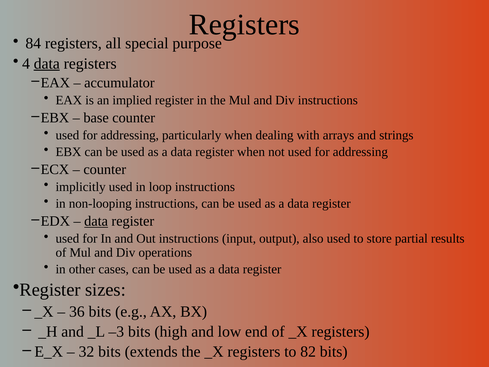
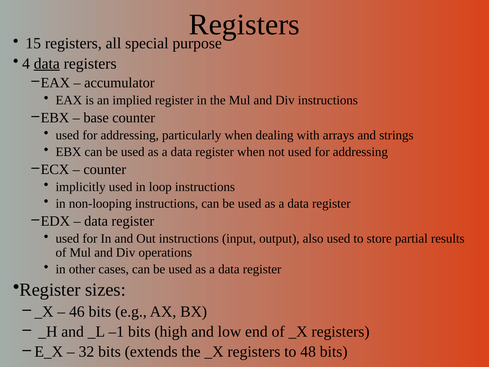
84: 84 -> 15
data at (96, 221) underline: present -> none
36: 36 -> 46
–3: –3 -> –1
82: 82 -> 48
